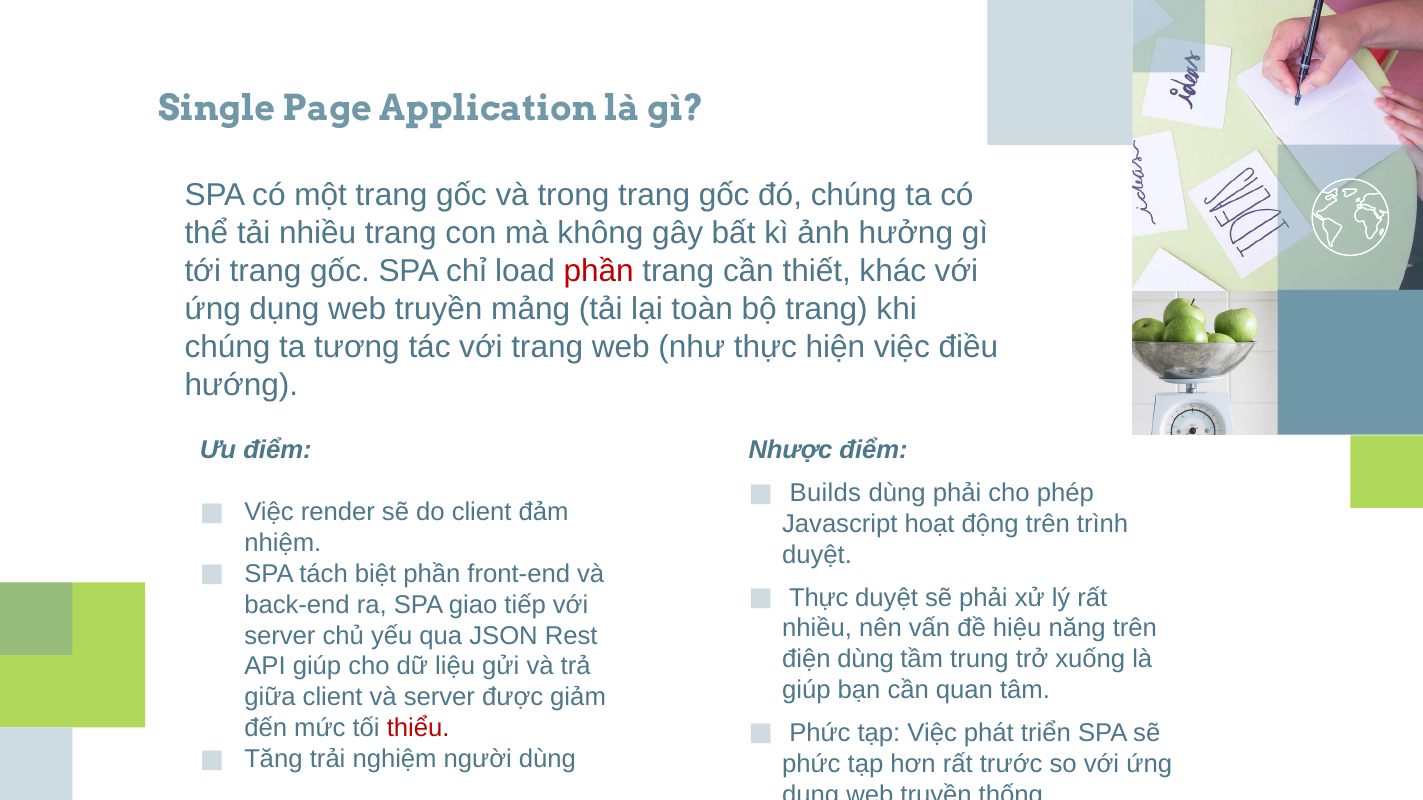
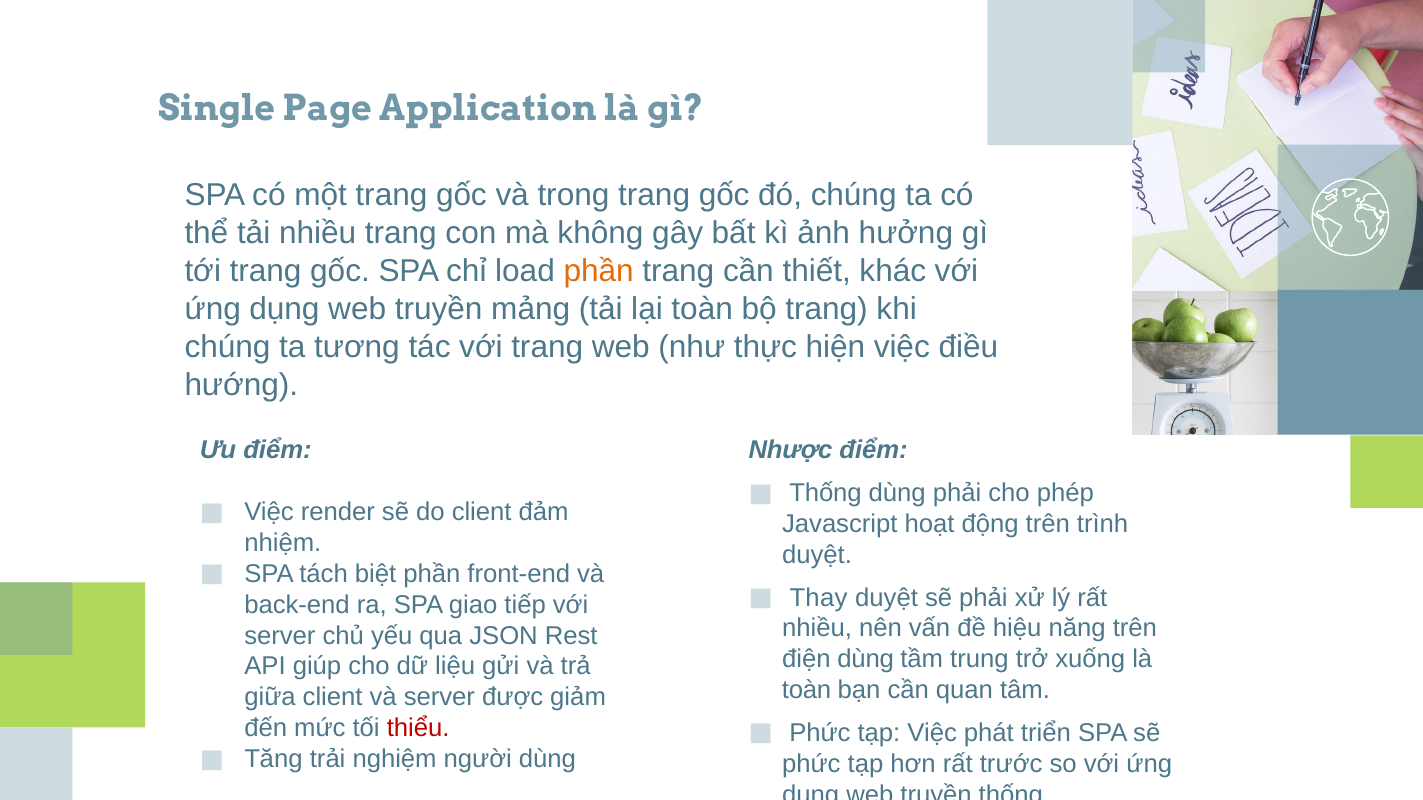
phần at (599, 271) colour: red -> orange
Builds at (825, 493): Builds -> Thống
Thực at (819, 598): Thực -> Thay
giúp at (806, 691): giúp -> toàn
